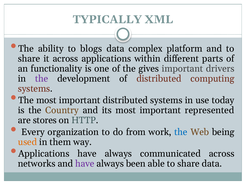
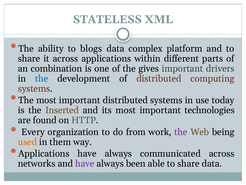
TYPICALLY: TYPICALLY -> STATELESS
functionality: functionality -> combination
the at (42, 78) colour: purple -> blue
Country: Country -> Inserted
represented: represented -> technologies
stores: stores -> found
the at (181, 132) colour: blue -> purple
